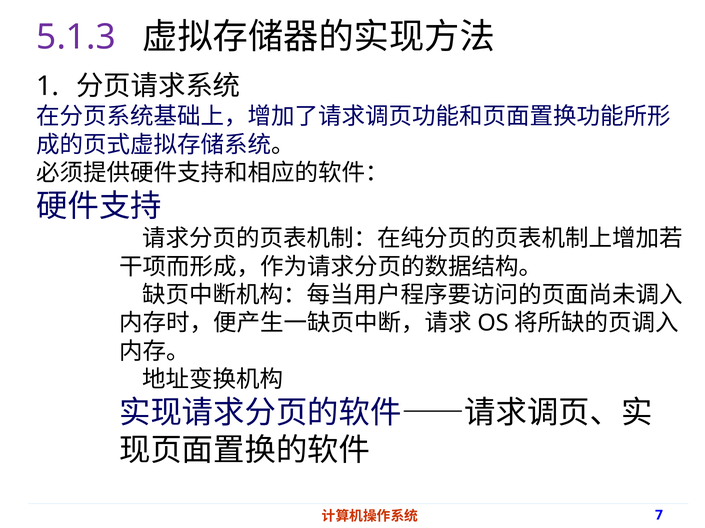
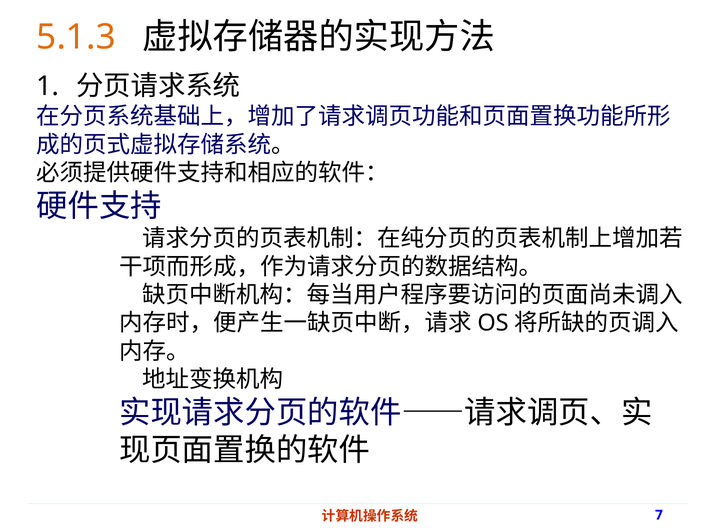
5.1.3 colour: purple -> orange
